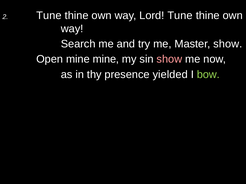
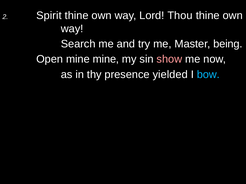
2 Tune: Tune -> Spirit
Lord Tune: Tune -> Thou
Master show: show -> being
bow colour: light green -> light blue
